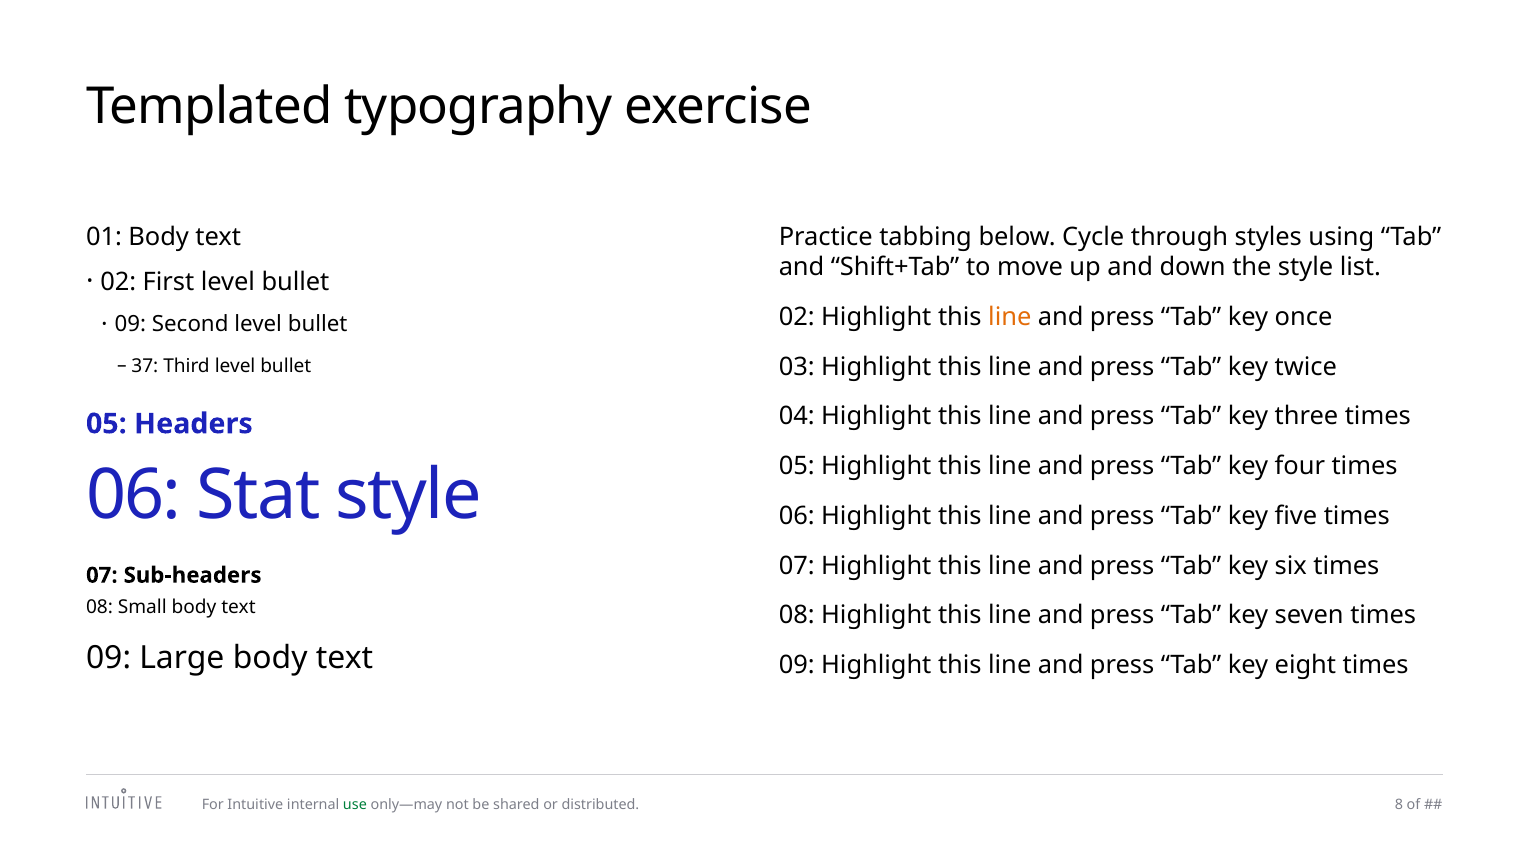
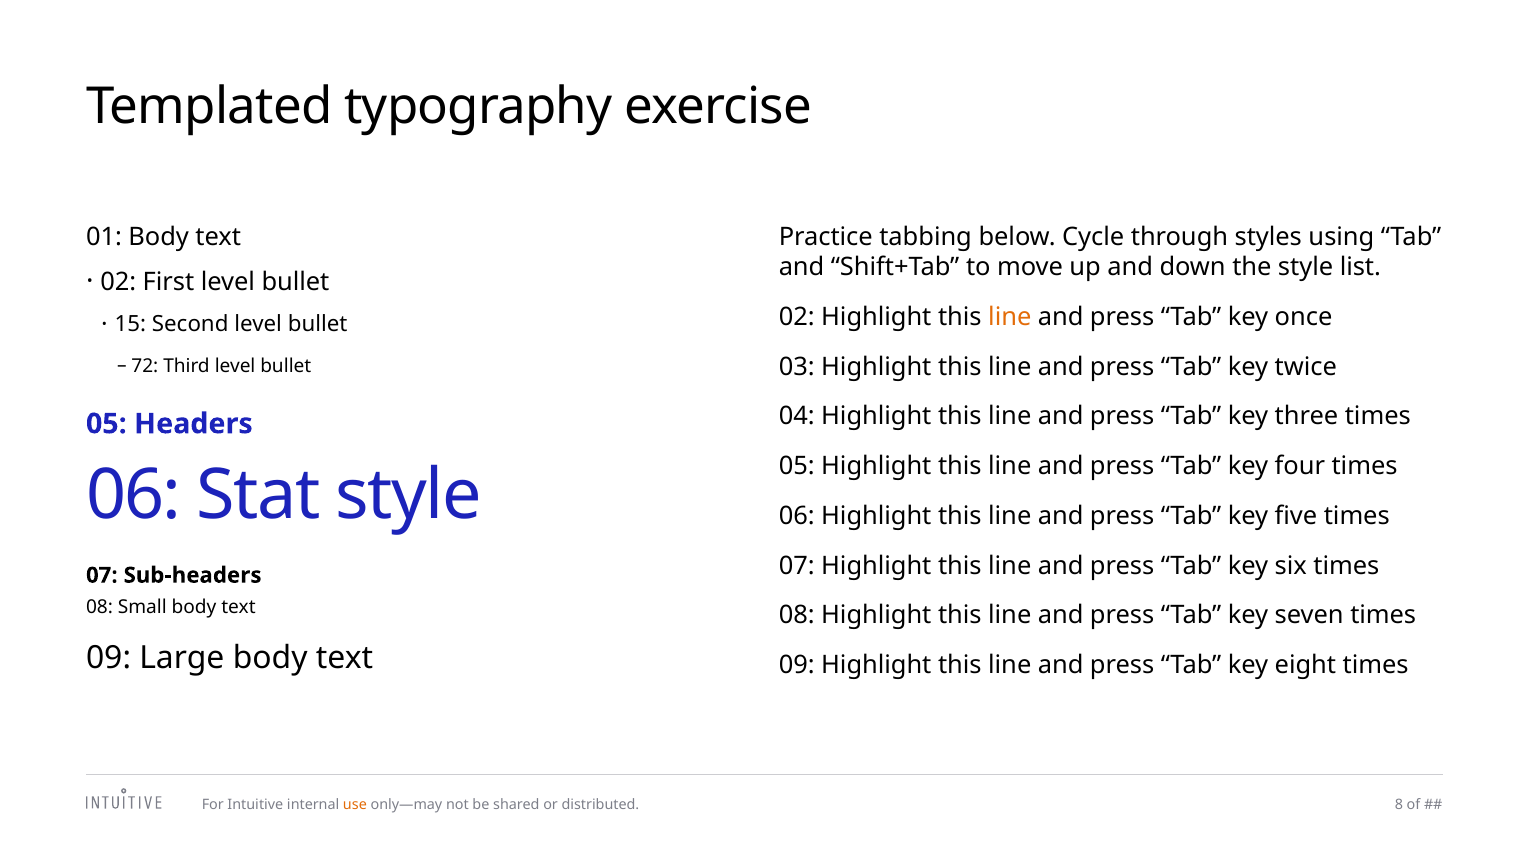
09 at (130, 325): 09 -> 15
37: 37 -> 72
use colour: green -> orange
